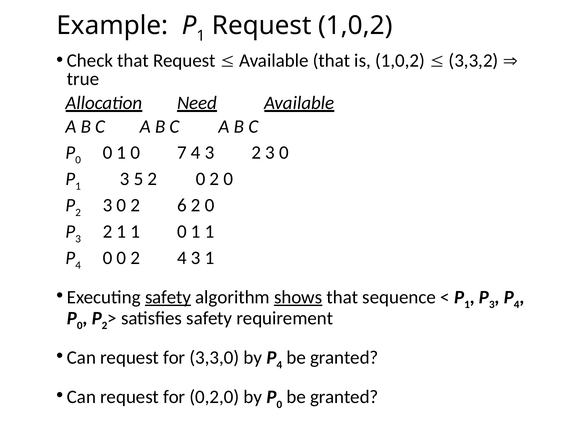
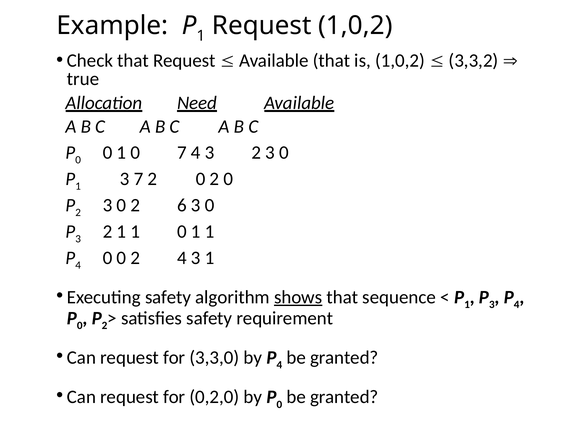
3 5: 5 -> 7
6 2: 2 -> 3
safety at (168, 297) underline: present -> none
